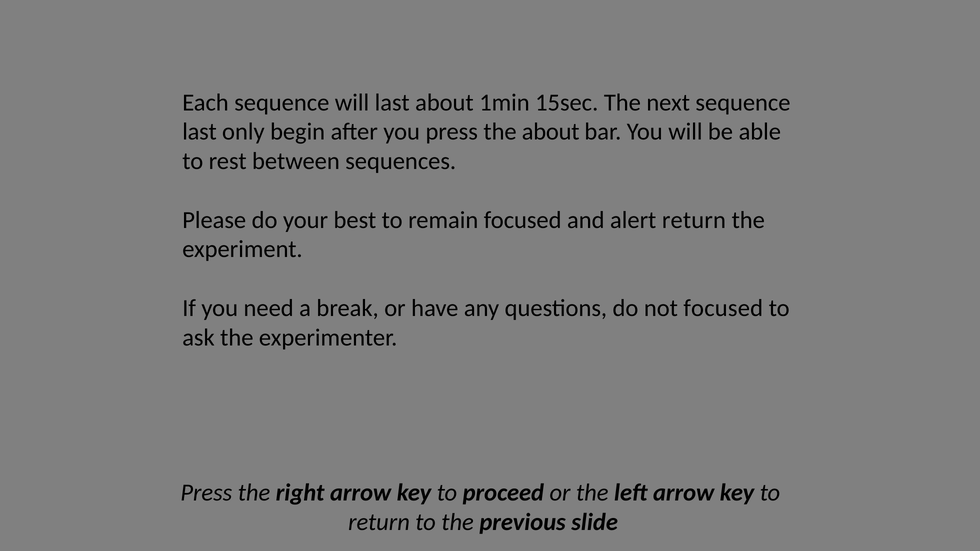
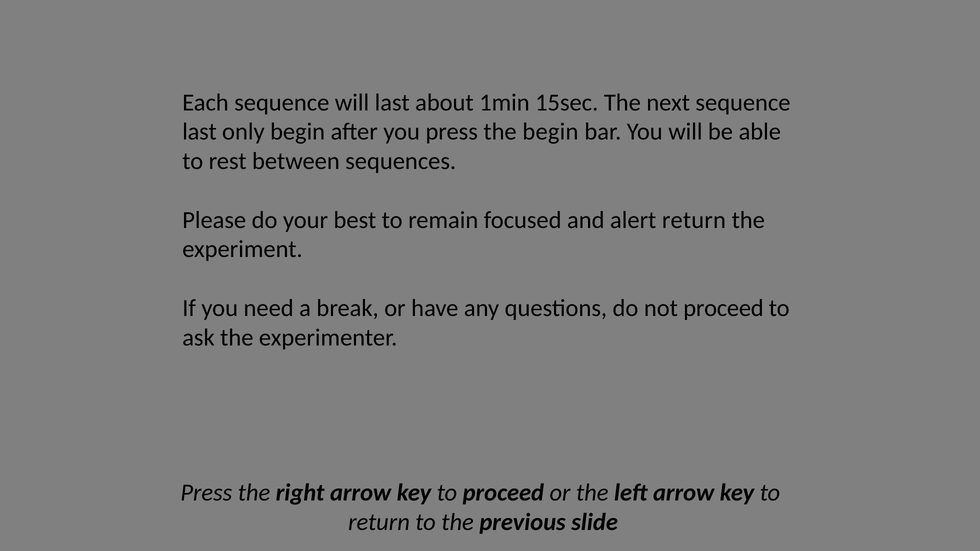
the about: about -> begin
not focused: focused -> proceed
